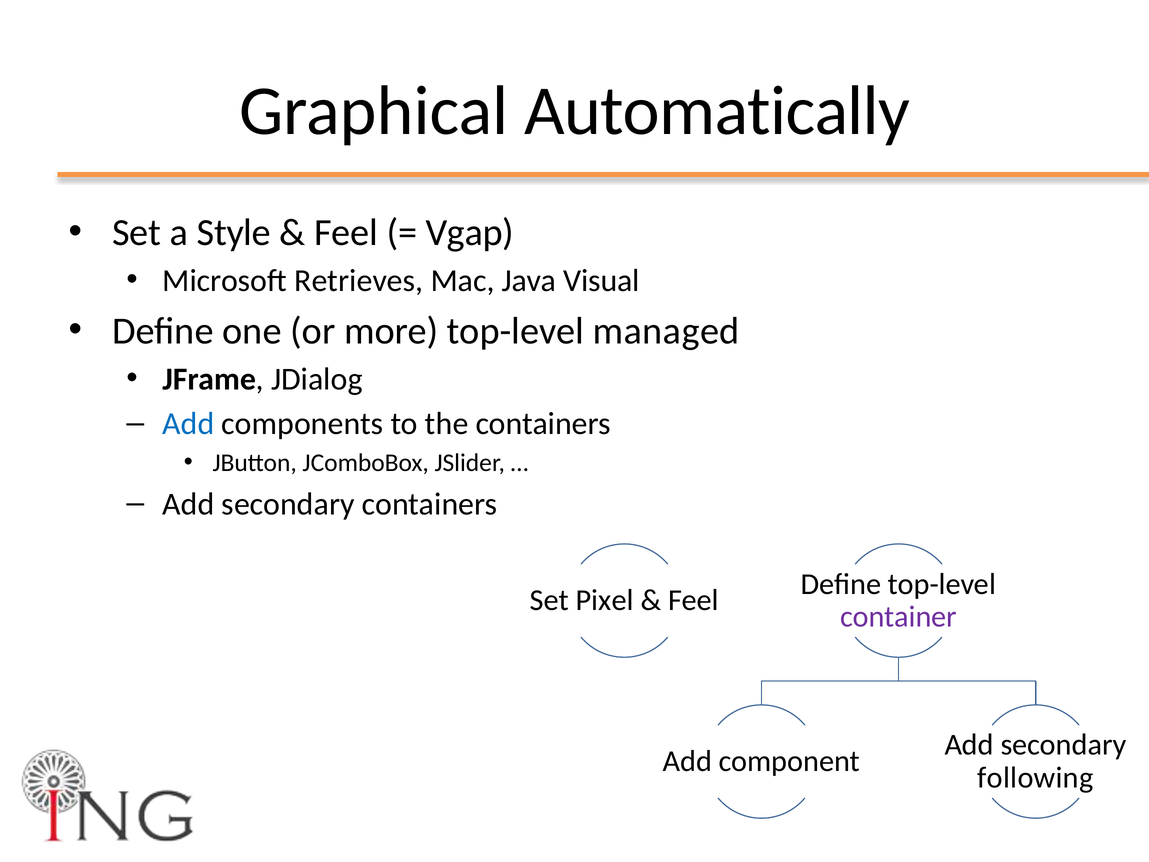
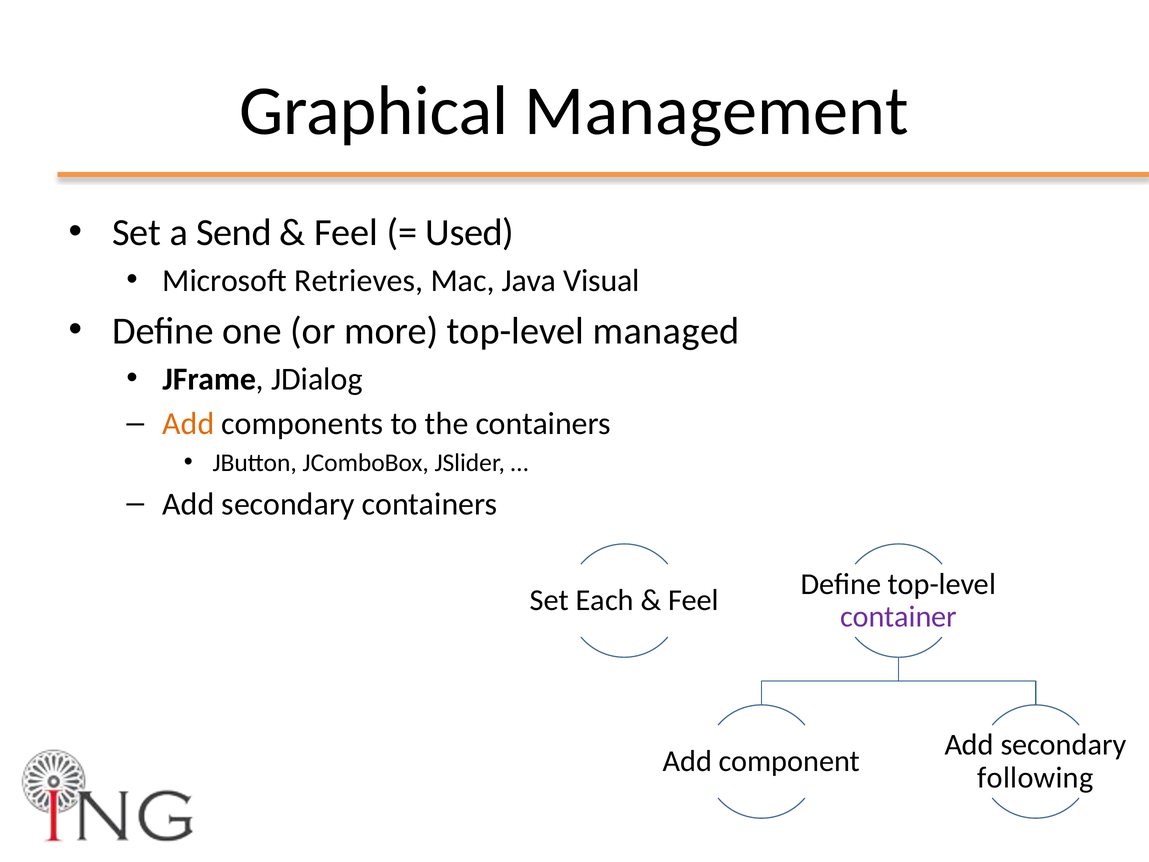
Automatically: Automatically -> Management
Style: Style -> Send
Vgap: Vgap -> Used
Add at (188, 424) colour: blue -> orange
Pixel: Pixel -> Each
